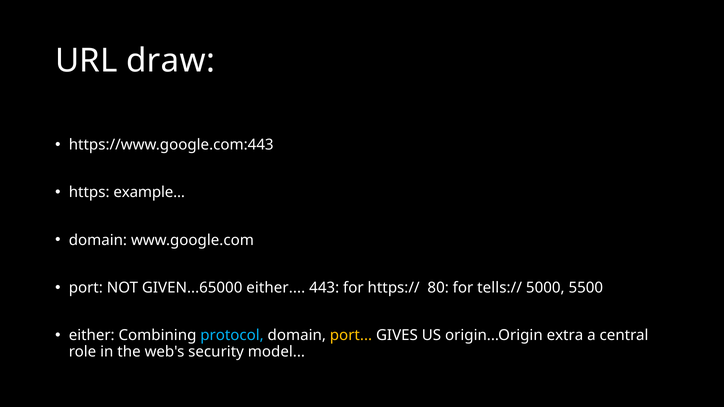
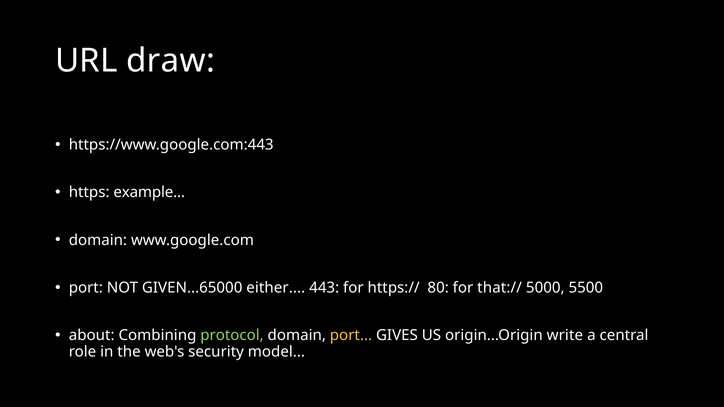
tells://: tells:// -> that://
either at (92, 336): either -> about
protocol colour: light blue -> light green
extra: extra -> write
